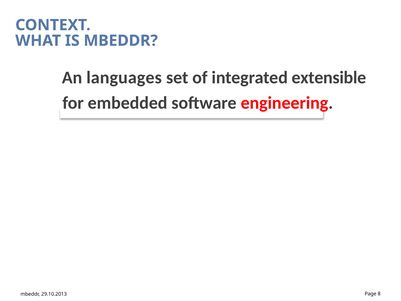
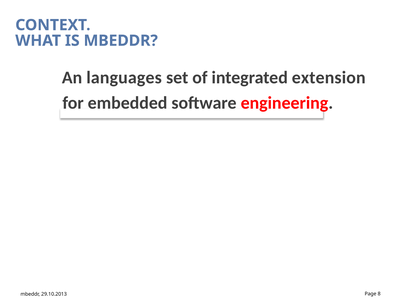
extensible: extensible -> extension
